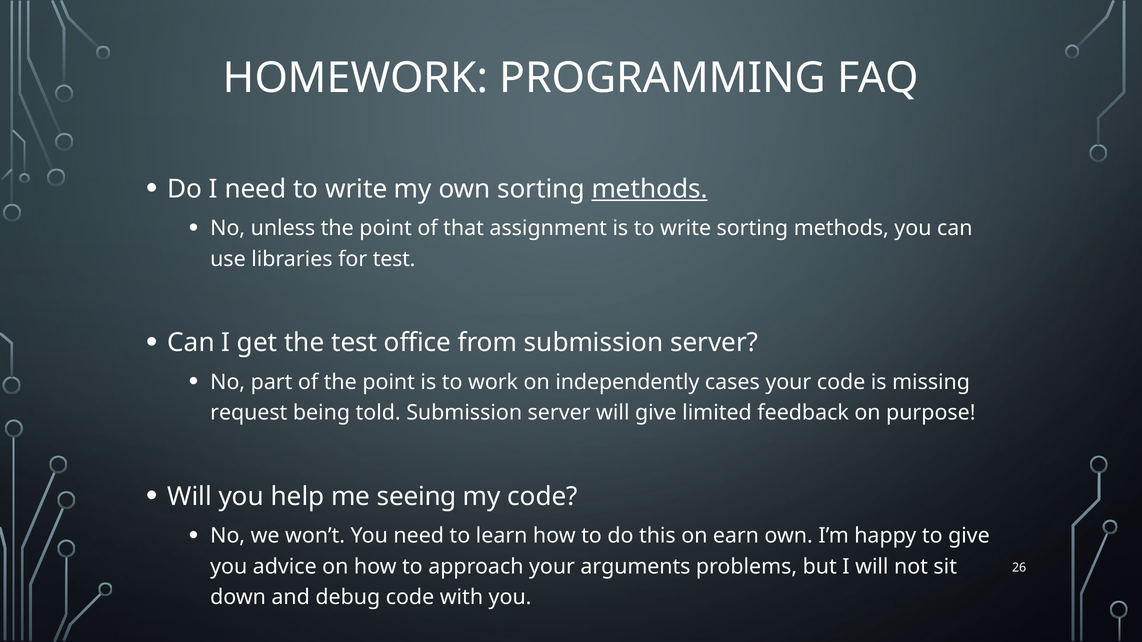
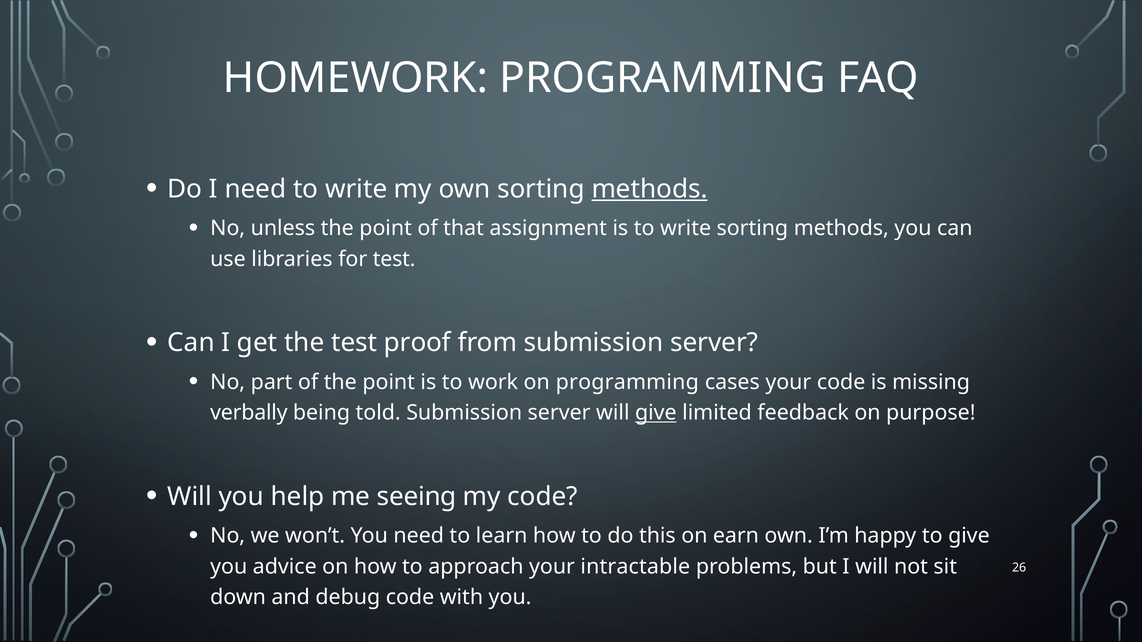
office: office -> proof
on independently: independently -> programming
request: request -> verbally
give at (656, 413) underline: none -> present
arguments: arguments -> intractable
